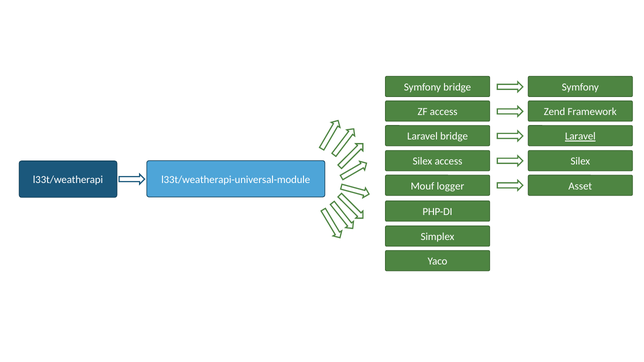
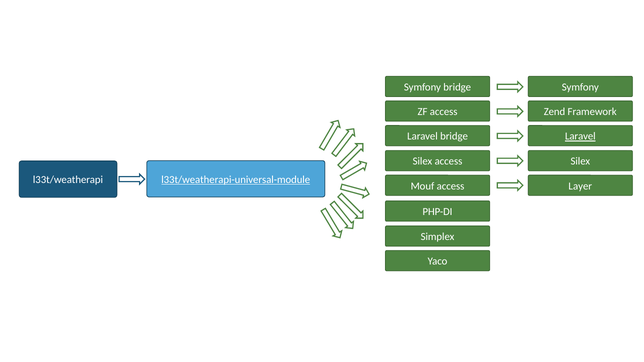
l33t/weatherapi-universal-module underline: none -> present
Mouf logger: logger -> access
Asset: Asset -> Layer
